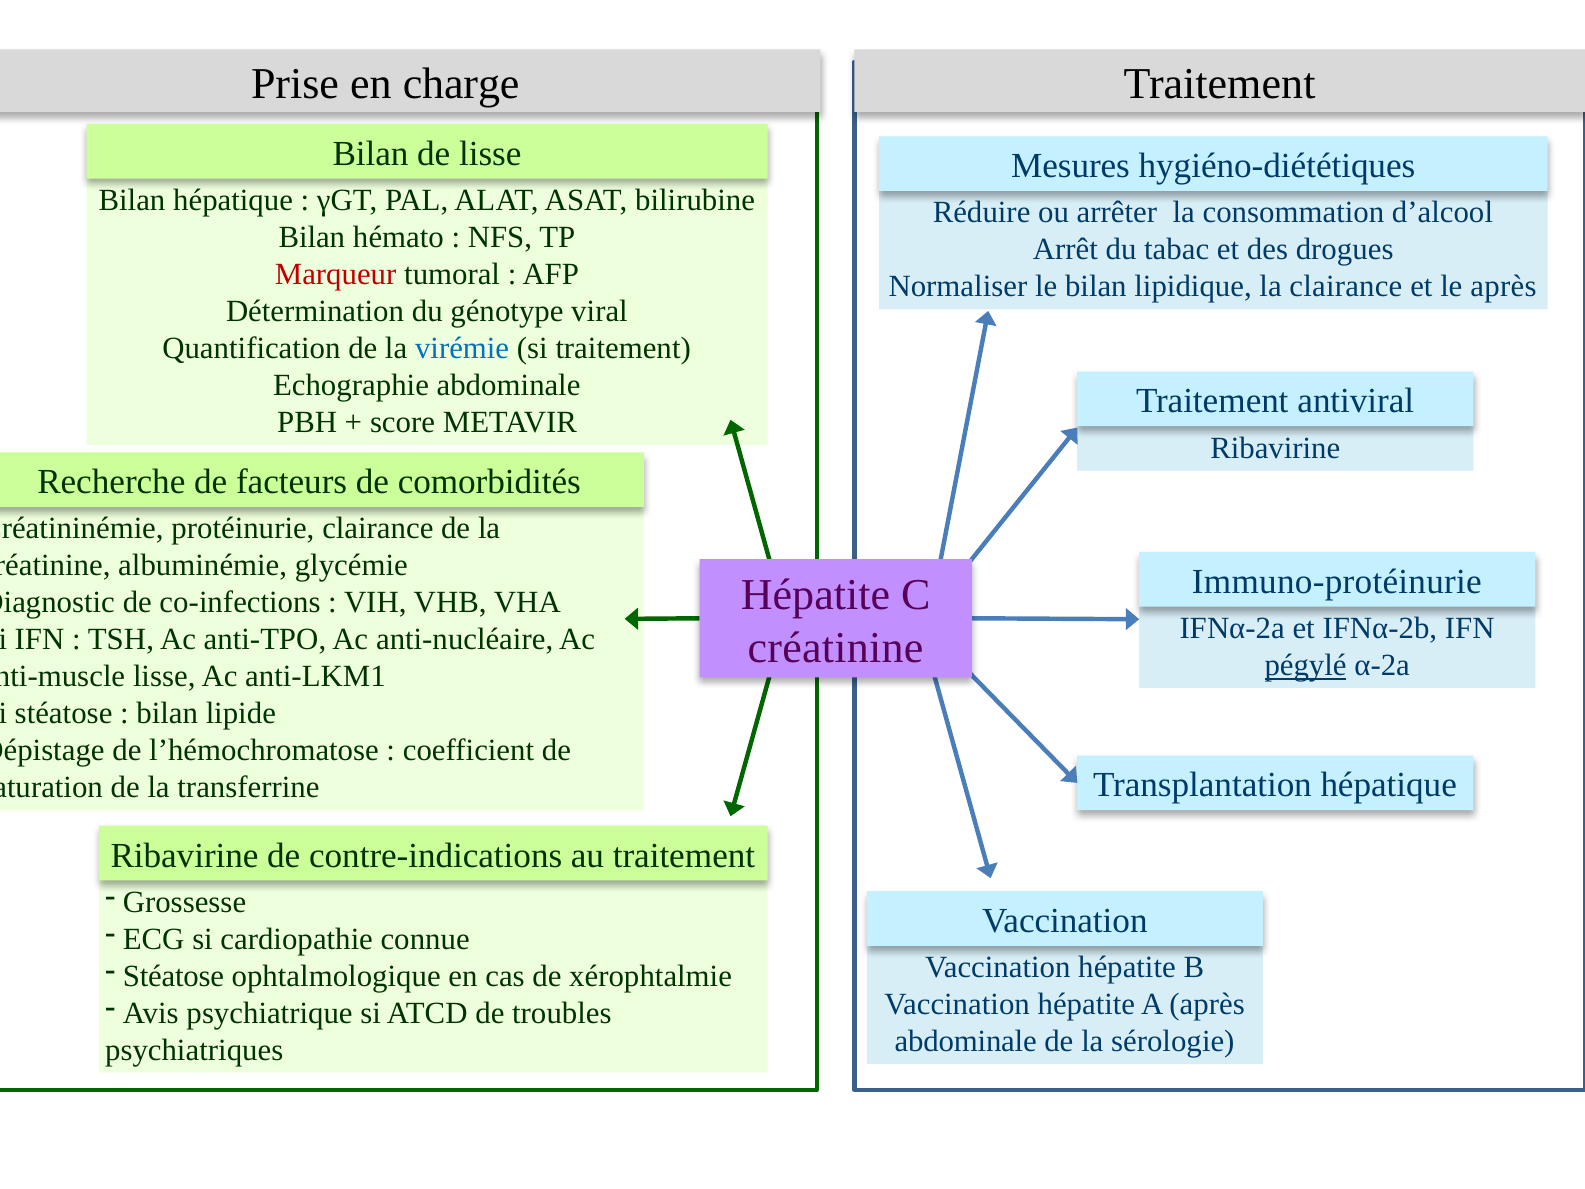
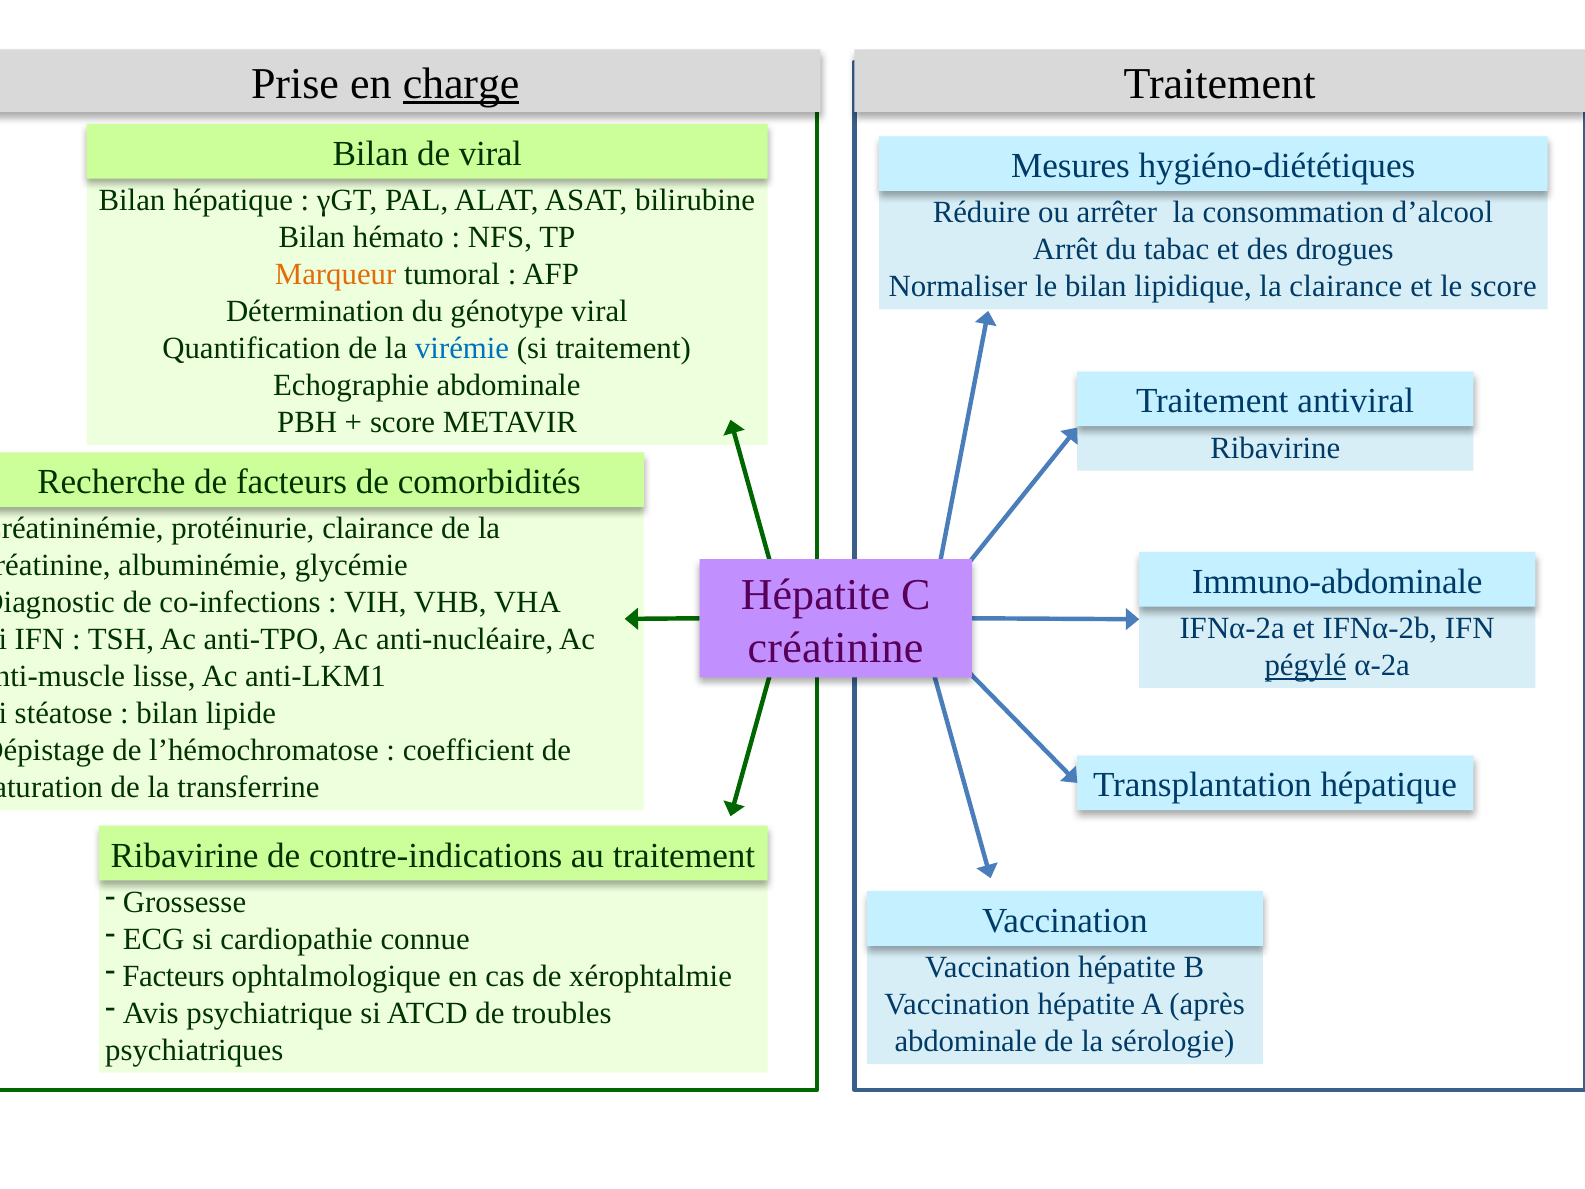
charge underline: none -> present
de lisse: lisse -> viral
Marqueur colour: red -> orange
le après: après -> score
Immuno-protéinurie: Immuno-protéinurie -> Immuno-abdominale
Stéatose at (173, 976): Stéatose -> Facteurs
